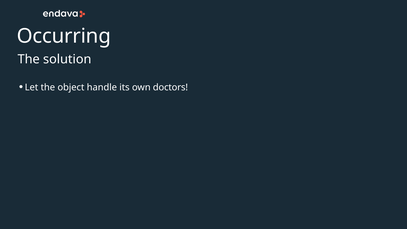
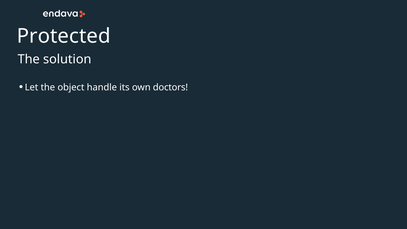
Occurring: Occurring -> Protected
